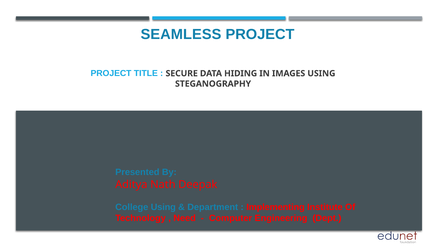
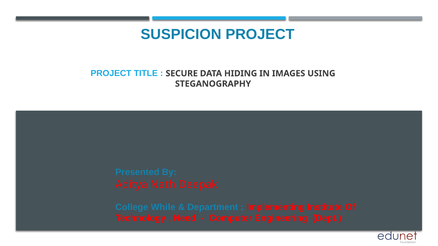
SEAMLESS: SEAMLESS -> SUSPICION
College Using: Using -> While
